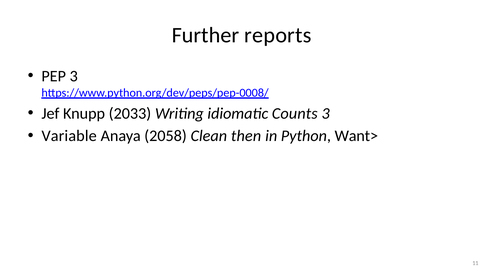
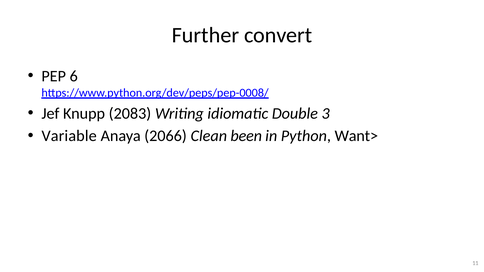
reports: reports -> convert
PEP 3: 3 -> 6
2033: 2033 -> 2083
Counts: Counts -> Double
2058: 2058 -> 2066
then: then -> been
